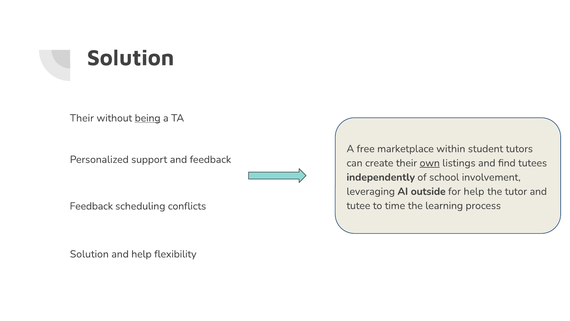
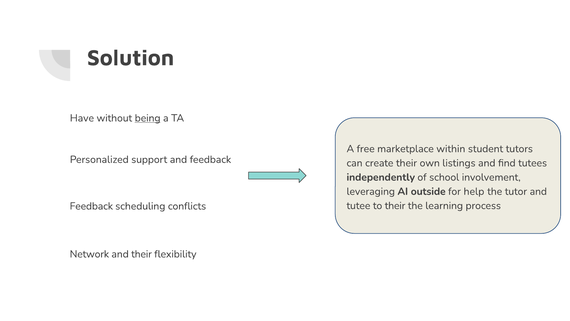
Their at (82, 118): Their -> Have
own underline: present -> none
to time: time -> their
Solution at (89, 254): Solution -> Network
and help: help -> their
